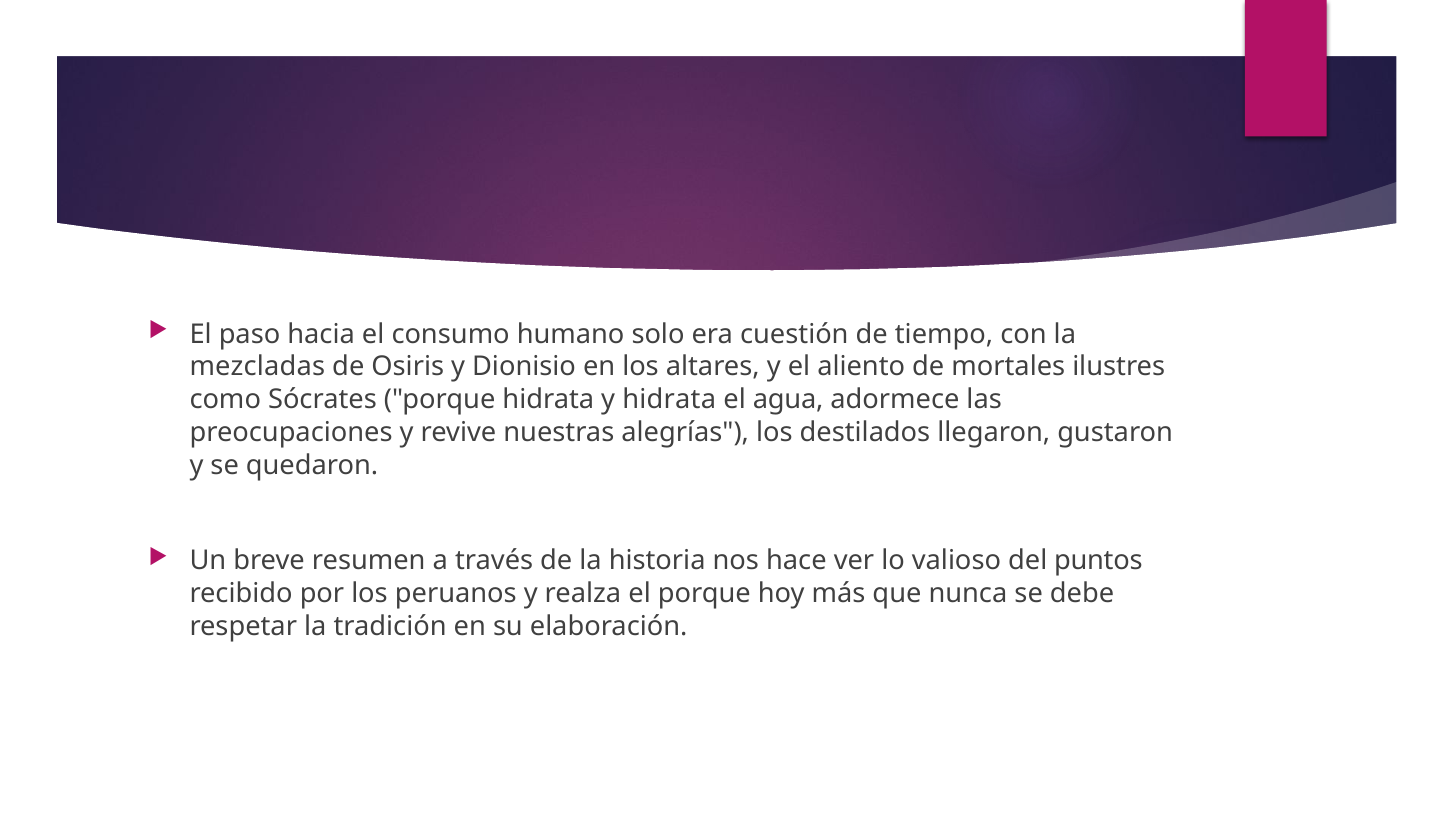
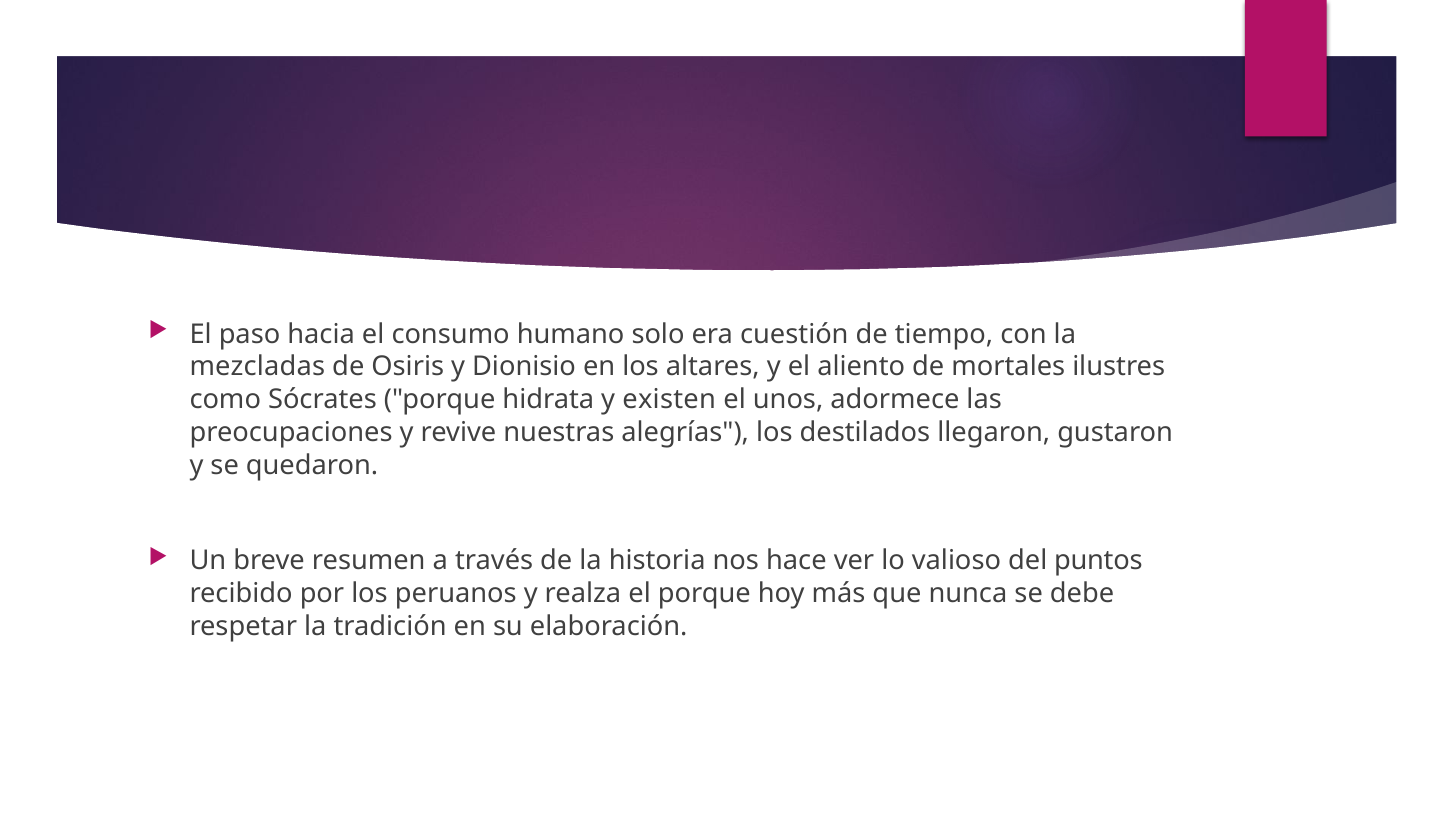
y hidrata: hidrata -> existen
agua: agua -> unos
